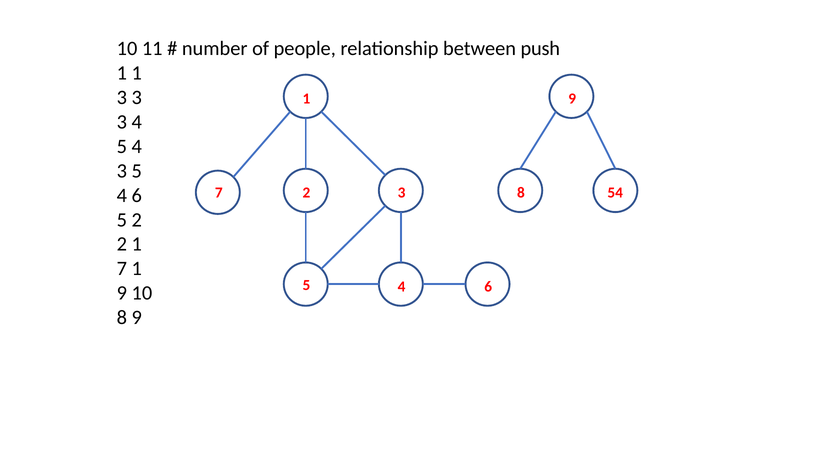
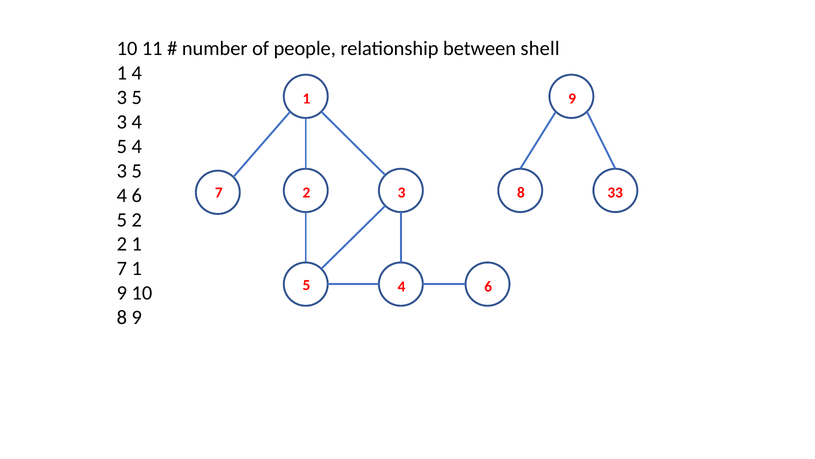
push: push -> shell
1 1: 1 -> 4
3 at (137, 97): 3 -> 5
54: 54 -> 33
